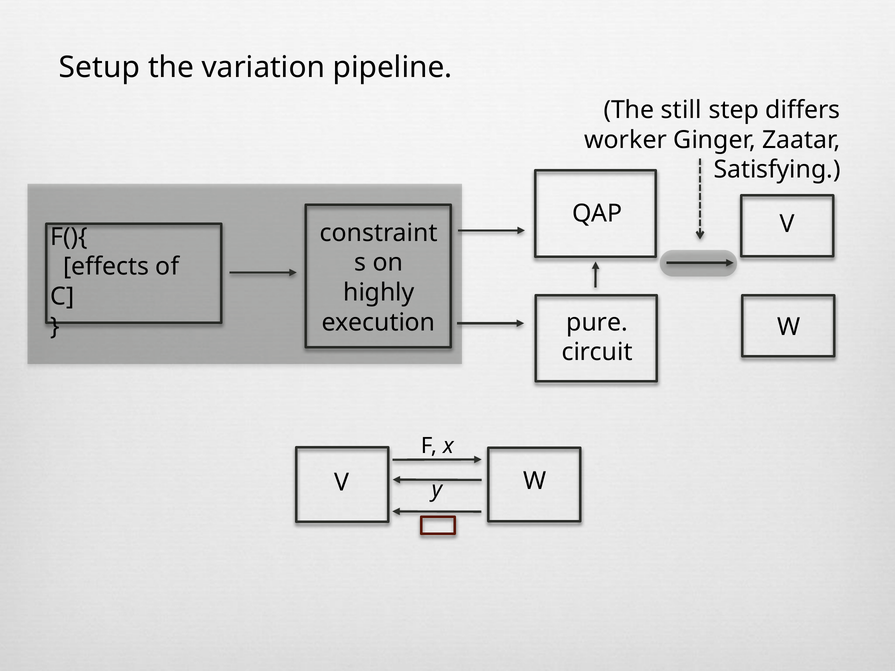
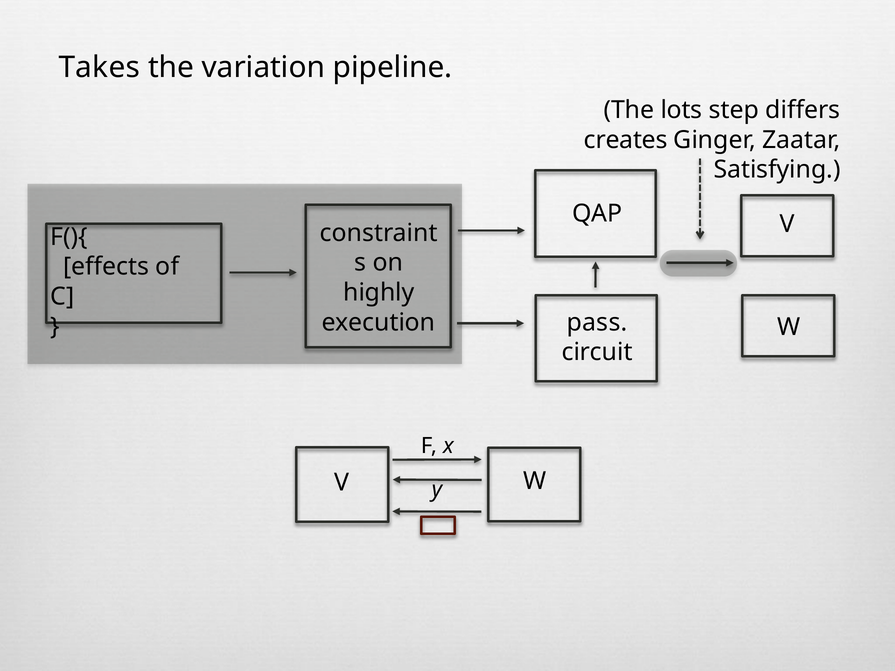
Setup: Setup -> Takes
still: still -> lots
worker: worker -> creates
pure: pure -> pass
